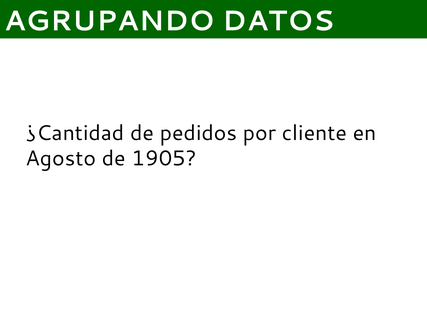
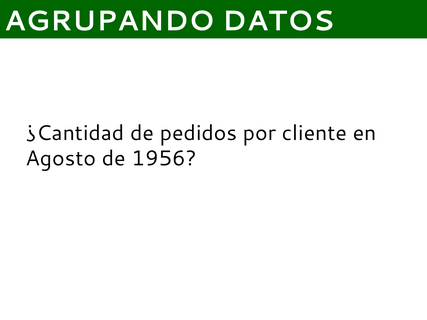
1905: 1905 -> 1956
